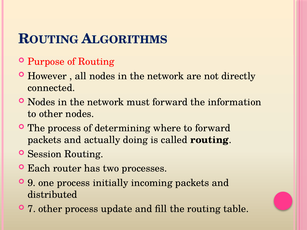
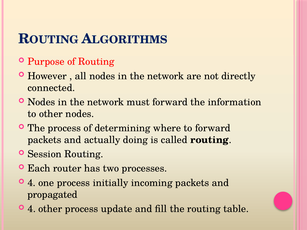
9 at (32, 183): 9 -> 4
distributed: distributed -> propagated
7 at (32, 209): 7 -> 4
